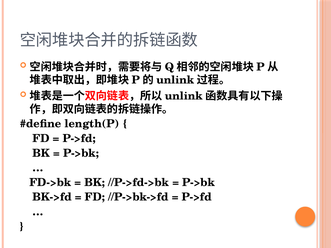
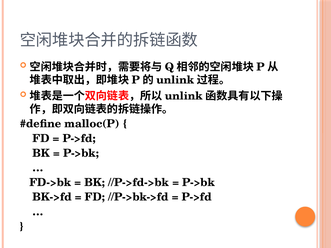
length(P: length(P -> malloc(P
